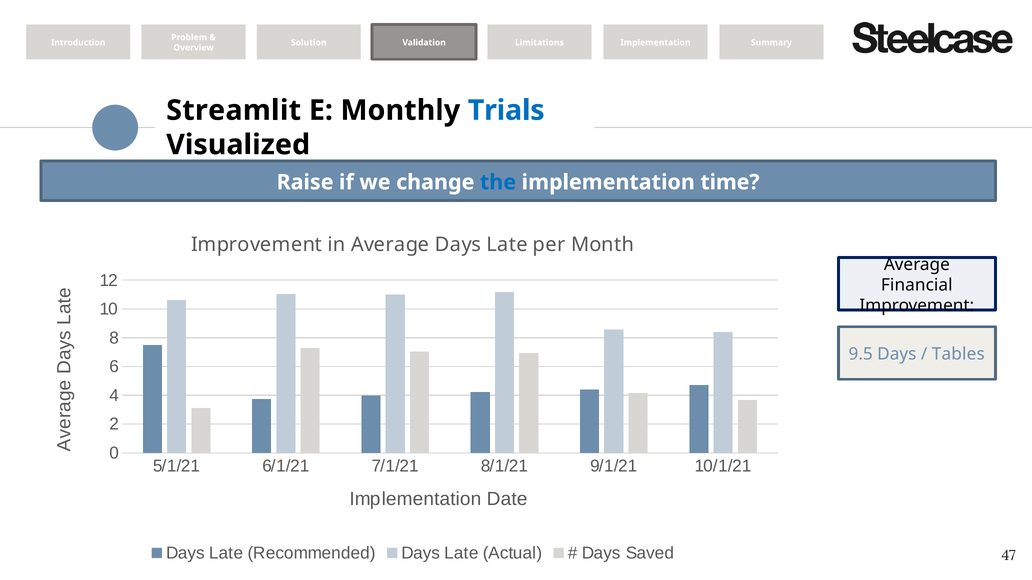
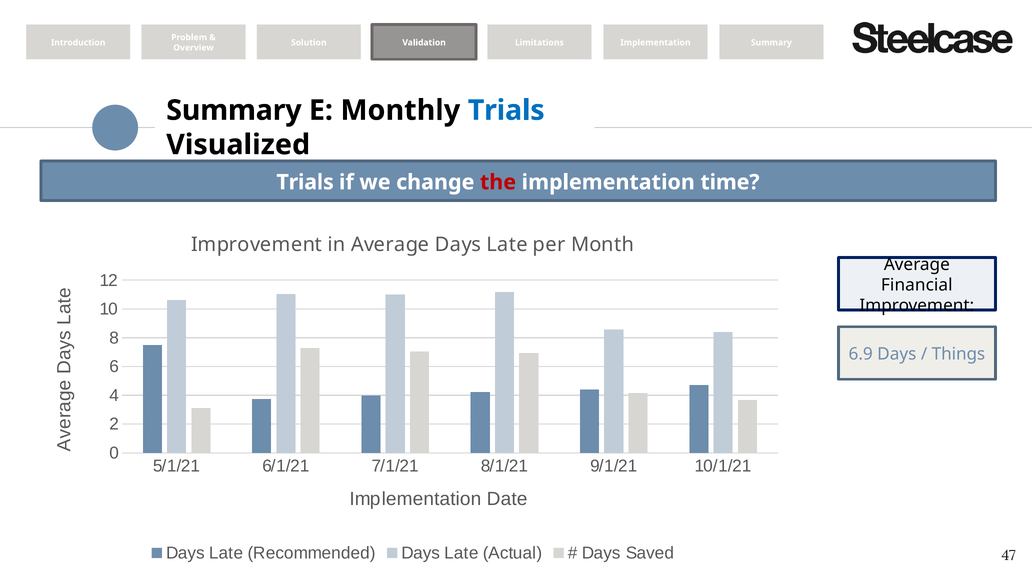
Streamlit at (234, 110): Streamlit -> Summary
Raise at (305, 182): Raise -> Trials
the colour: blue -> red
9.5: 9.5 -> 6.9
Tables: Tables -> Things
